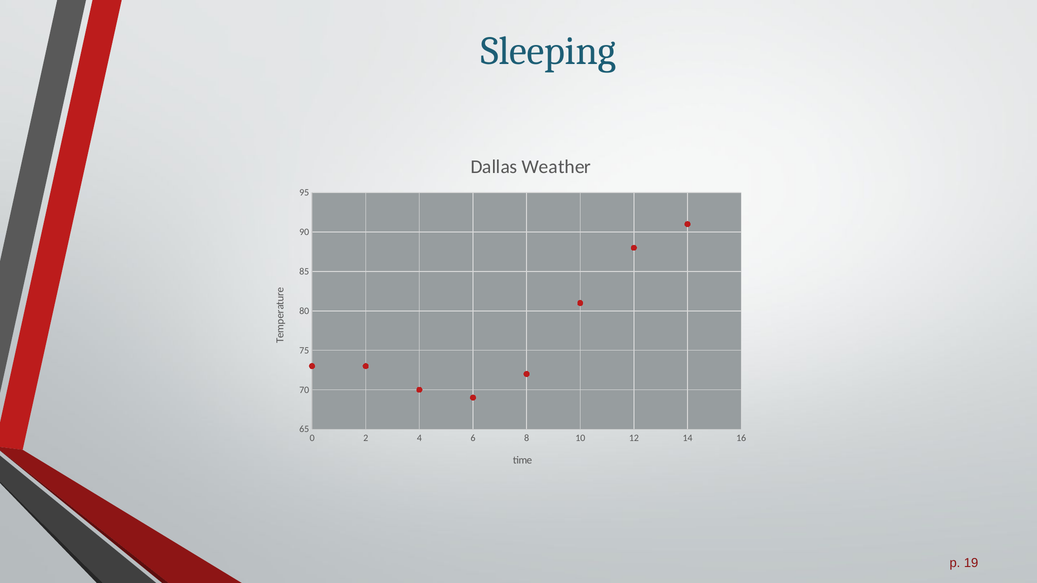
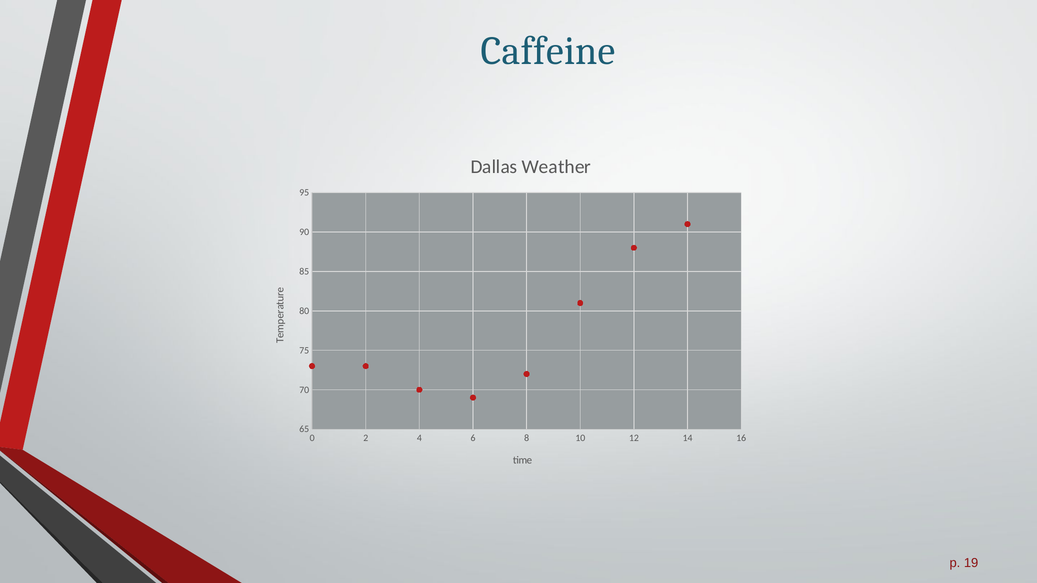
Sleeping: Sleeping -> Caffeine
